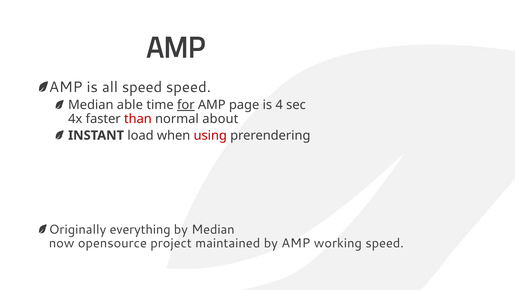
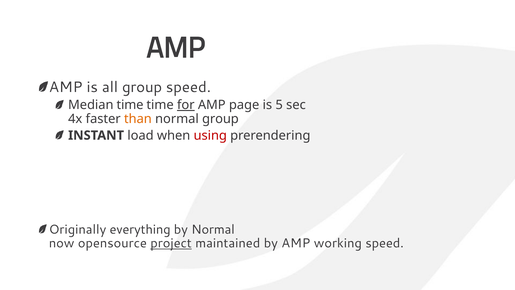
all speed: speed -> group
Median able: able -> time
4: 4 -> 5
than colour: red -> orange
normal about: about -> group
by Median: Median -> Normal
project underline: none -> present
